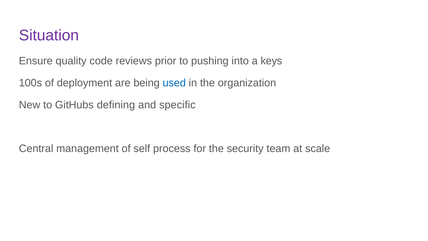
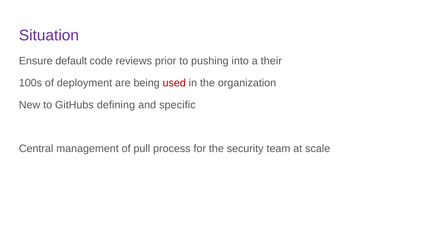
quality: quality -> default
keys: keys -> their
used colour: blue -> red
self: self -> pull
